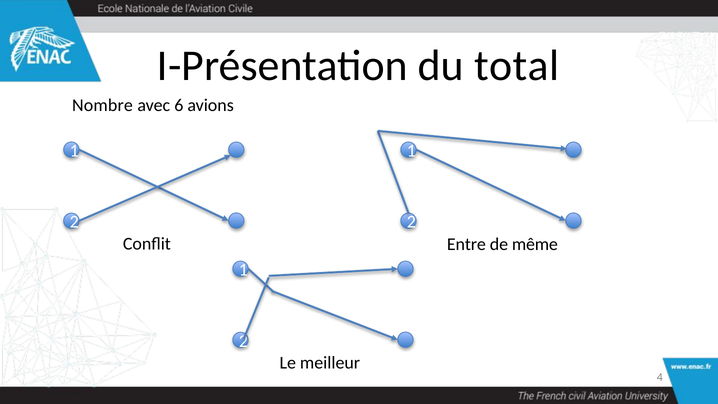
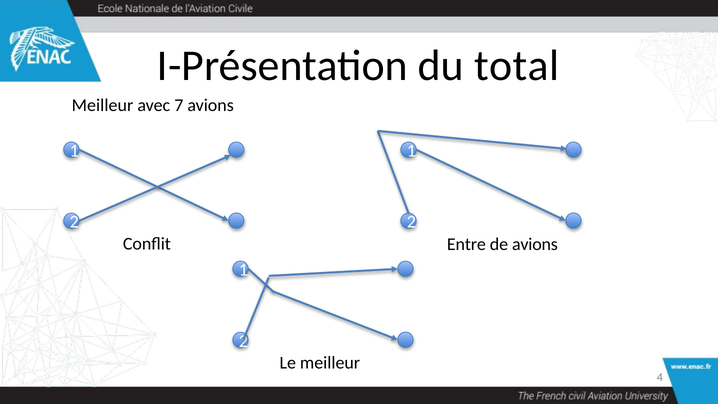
Nombre at (102, 105): Nombre -> Meilleur
6: 6 -> 7
de même: même -> avions
